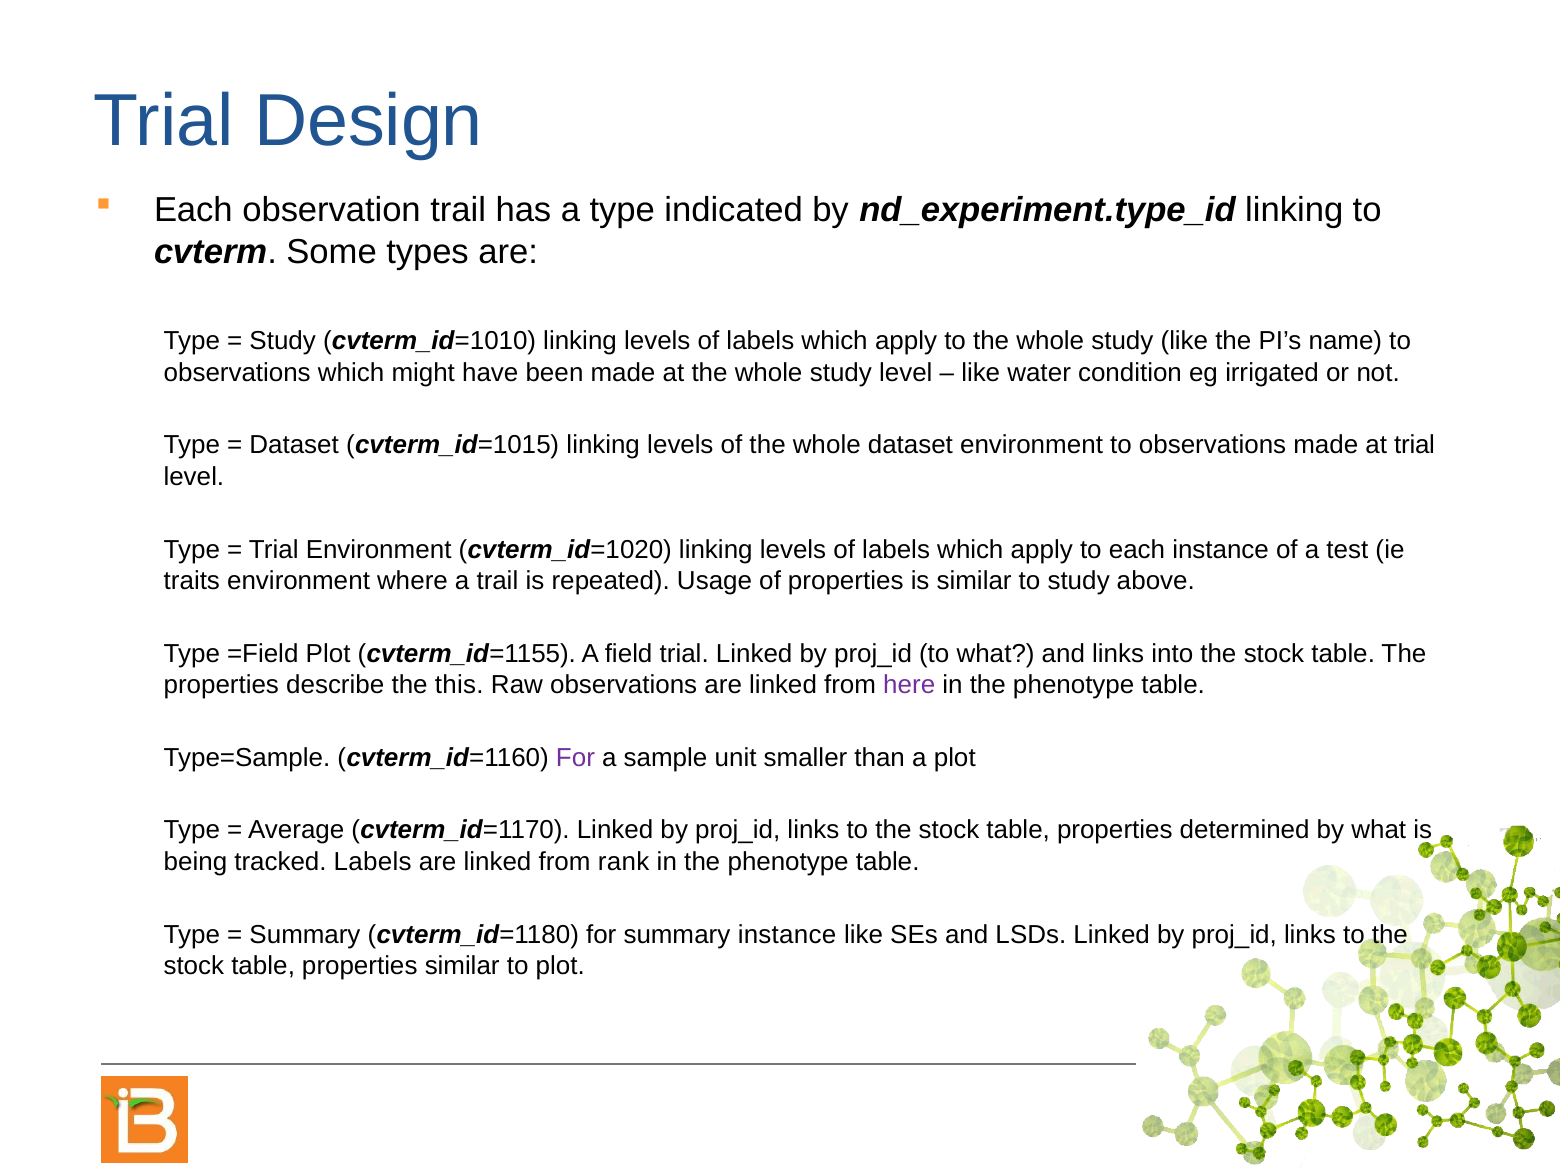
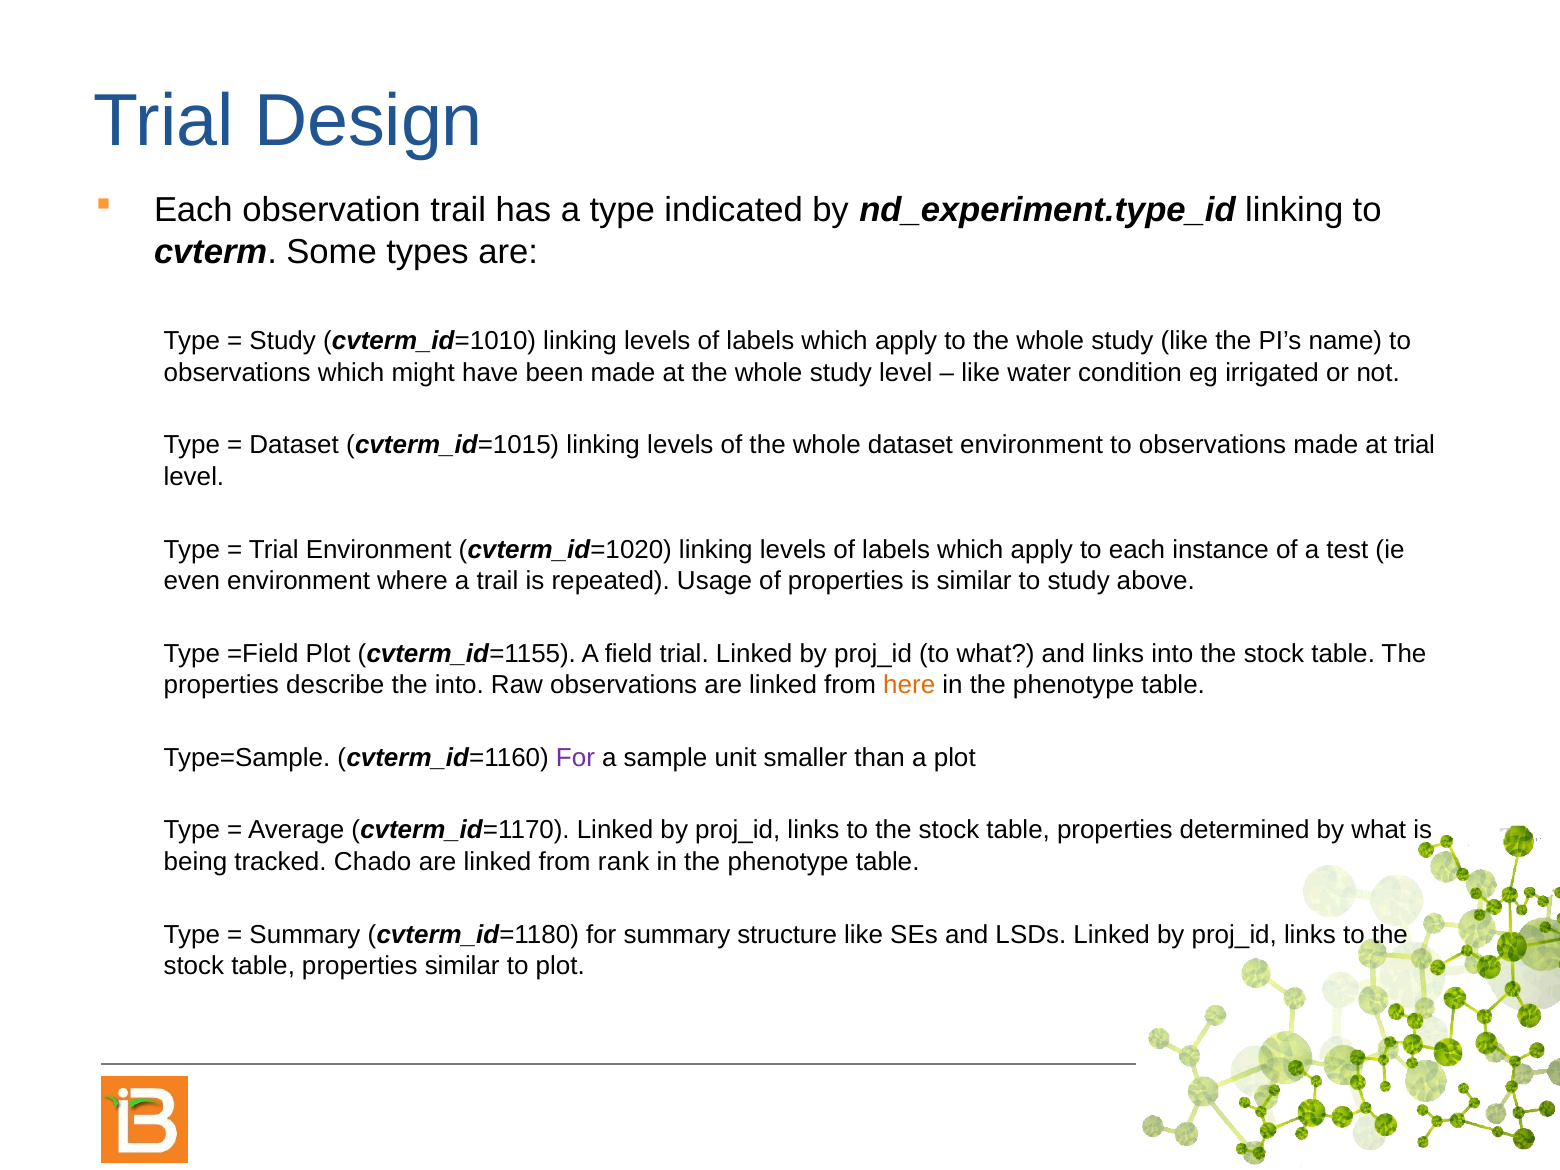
traits: traits -> even
the this: this -> into
here colour: purple -> orange
tracked Labels: Labels -> Chado
summary instance: instance -> structure
